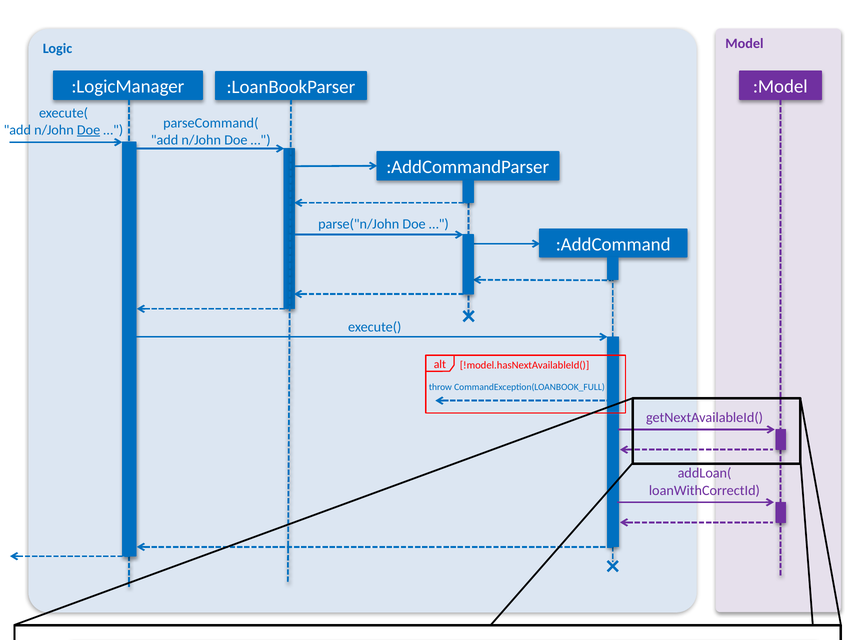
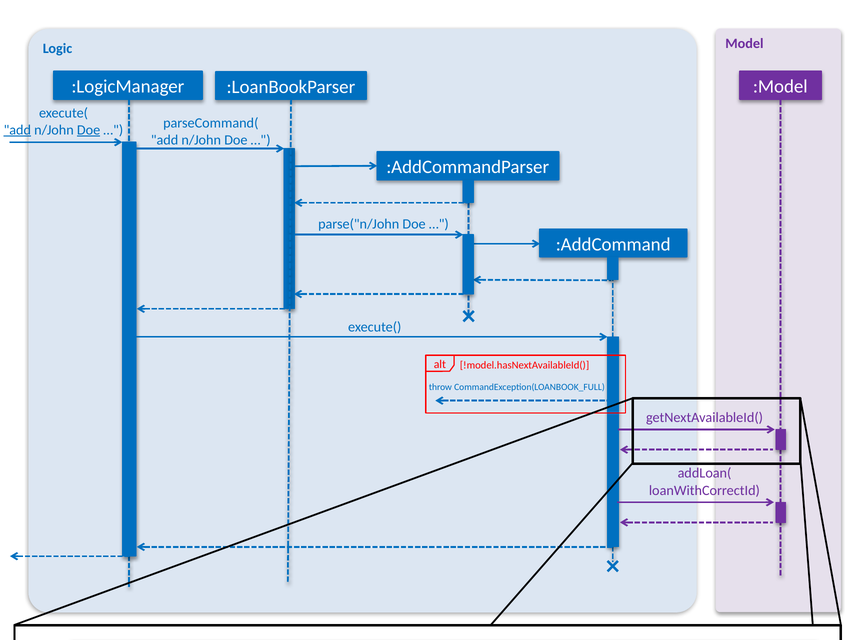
add at (17, 130) underline: none -> present
